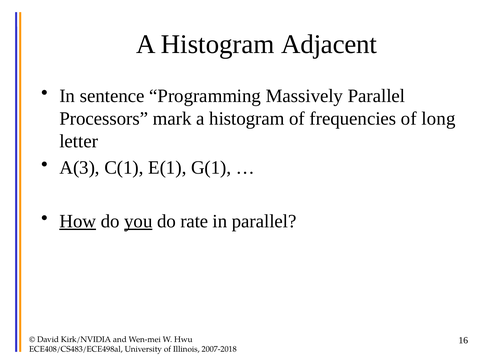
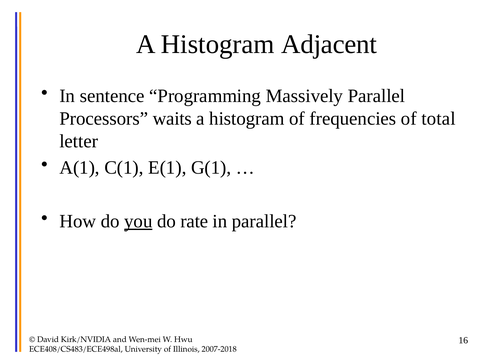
mark: mark -> waits
long: long -> total
A(3: A(3 -> A(1
How underline: present -> none
